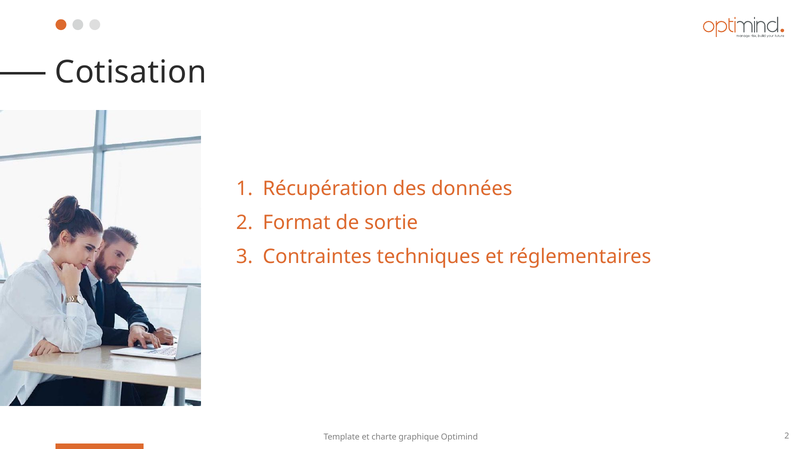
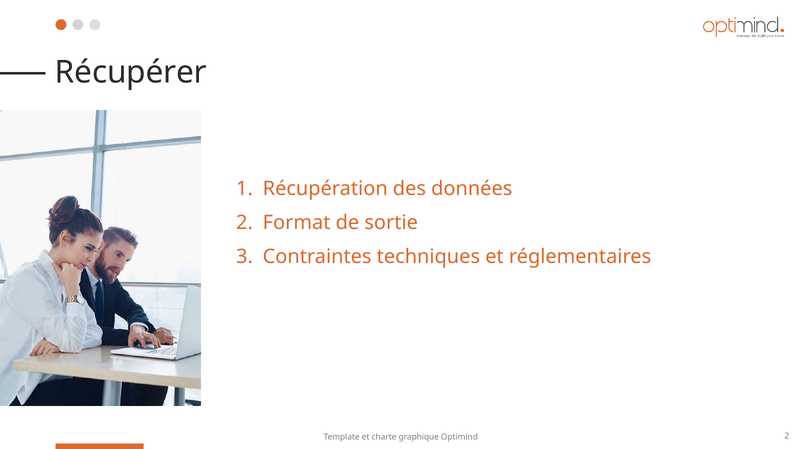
Cotisation: Cotisation -> Récupérer
